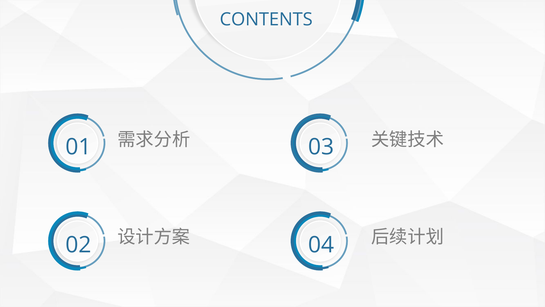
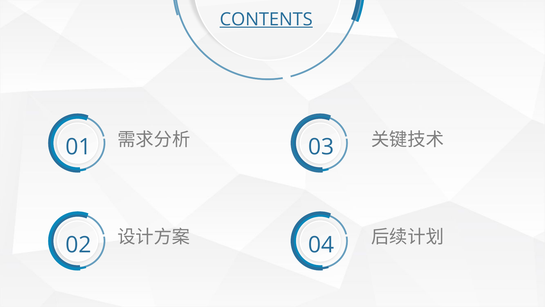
CONTENTS underline: none -> present
